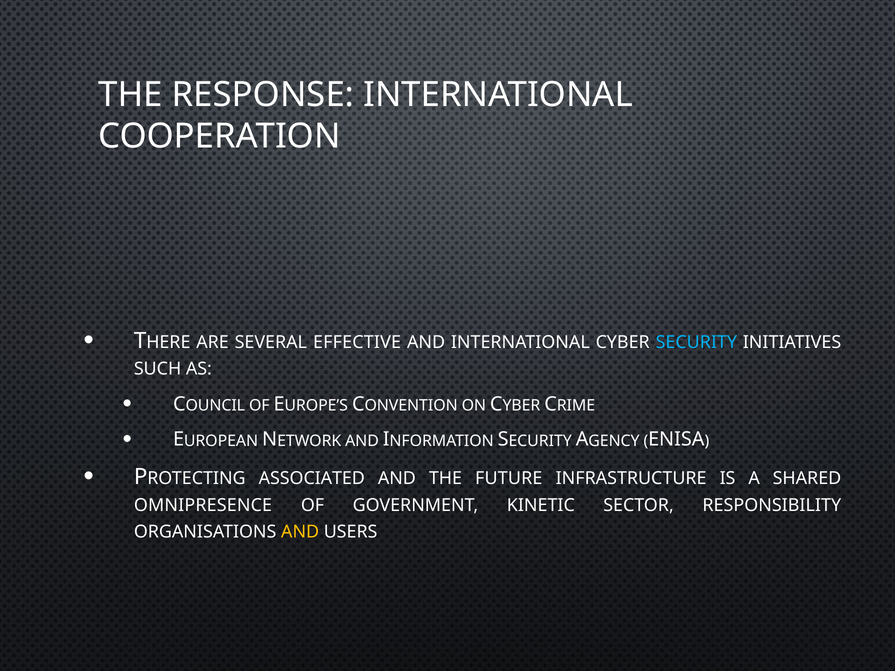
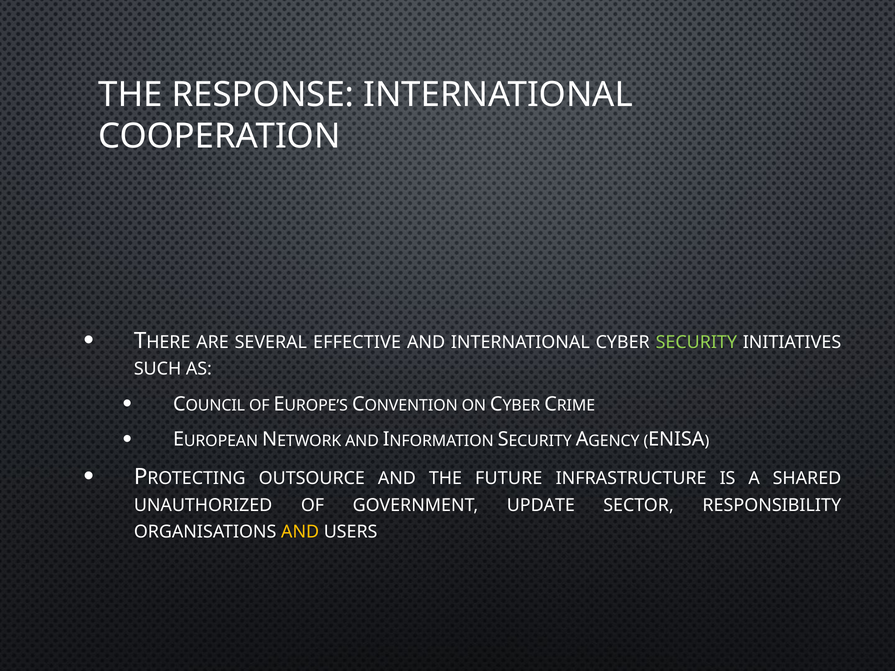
SECURITY at (696, 342) colour: light blue -> light green
ASSOCIATED: ASSOCIATED -> OUTSOURCE
OMNIPRESENCE: OMNIPRESENCE -> UNAUTHORIZED
KINETIC: KINETIC -> UPDATE
